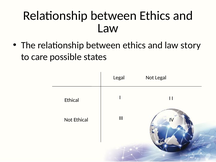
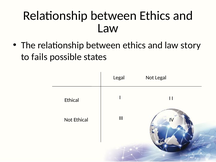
care: care -> fails
